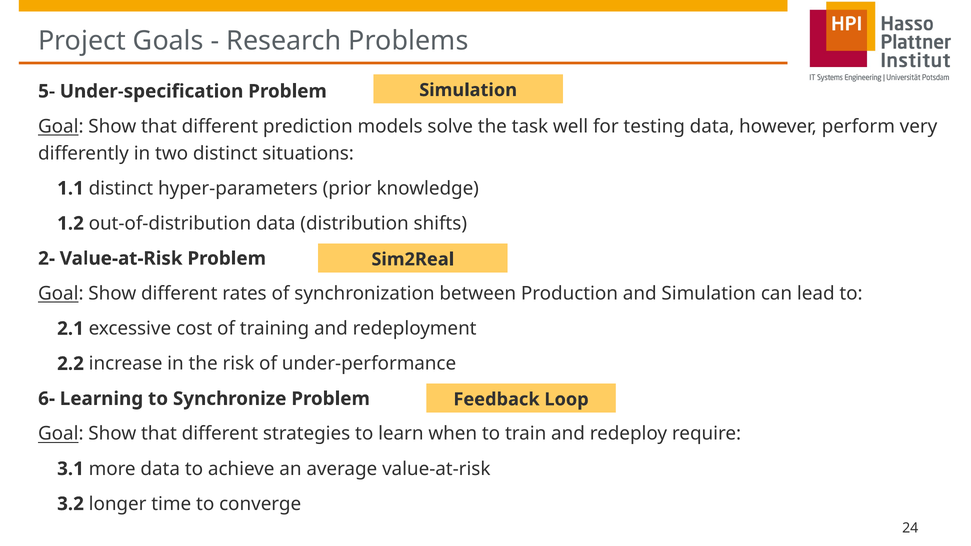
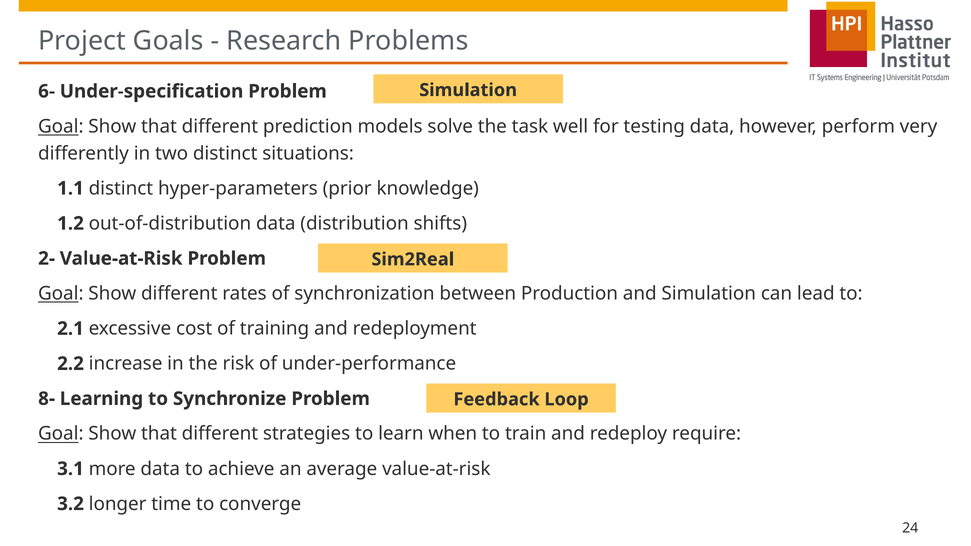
5-: 5- -> 6-
6-: 6- -> 8-
